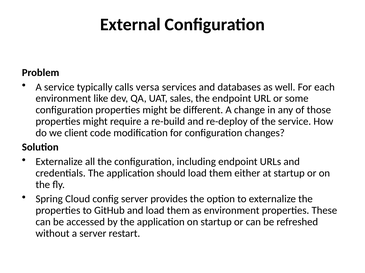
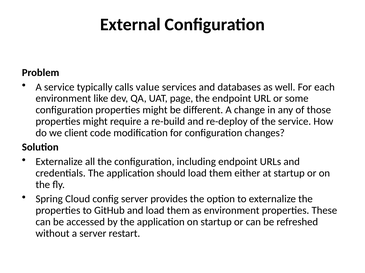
versa: versa -> value
sales: sales -> page
